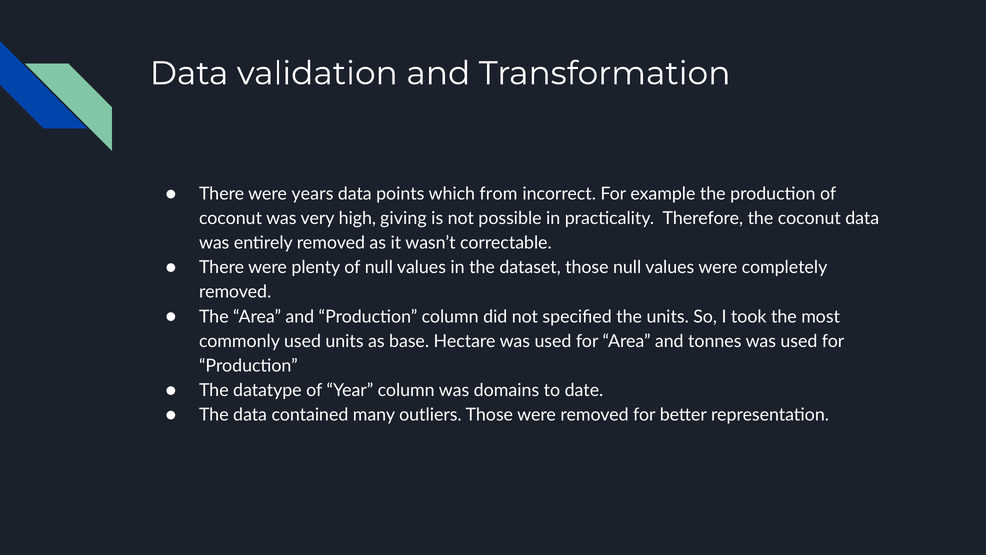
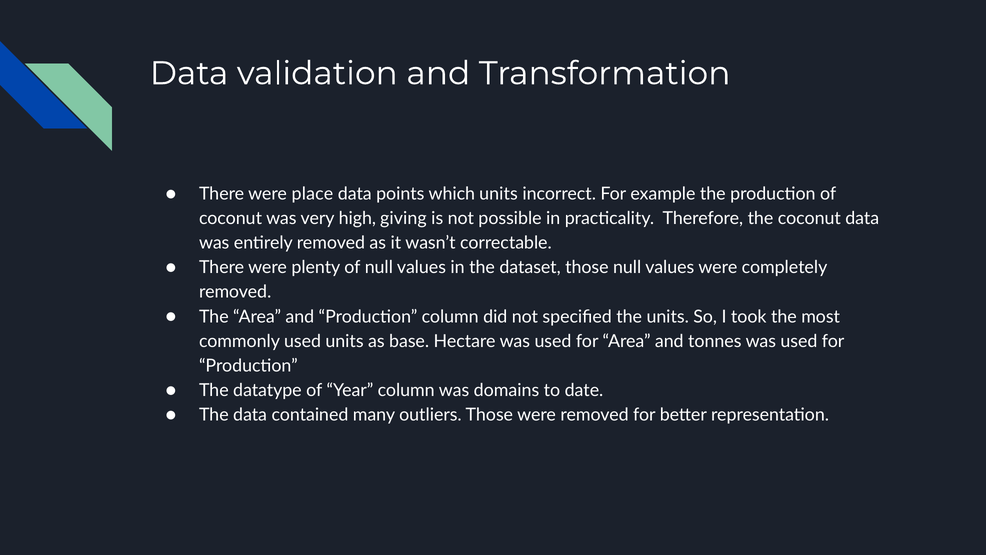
years: years -> place
which from: from -> units
